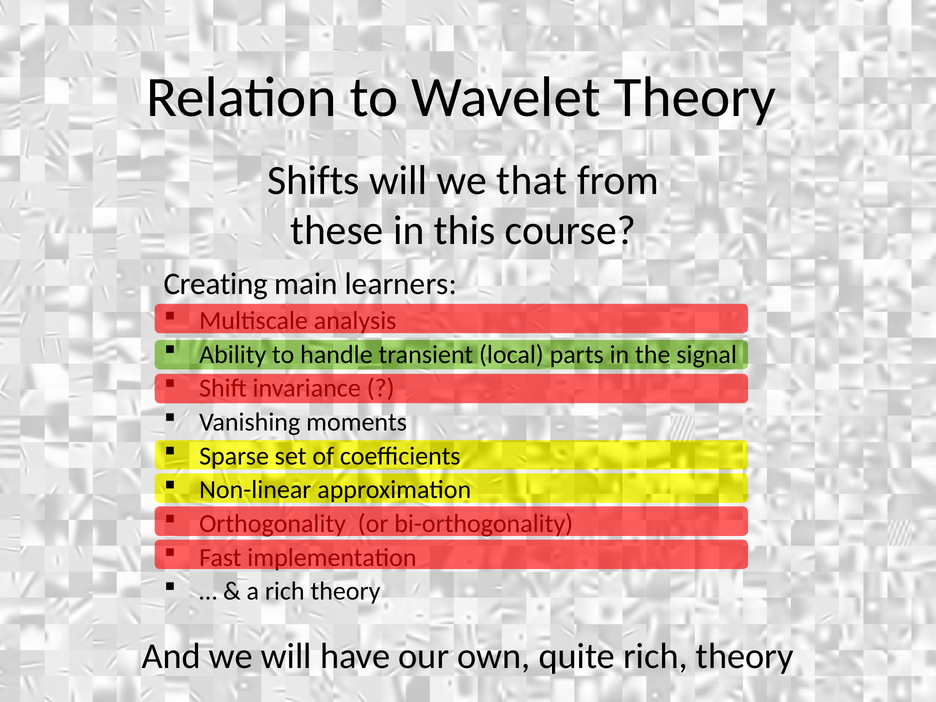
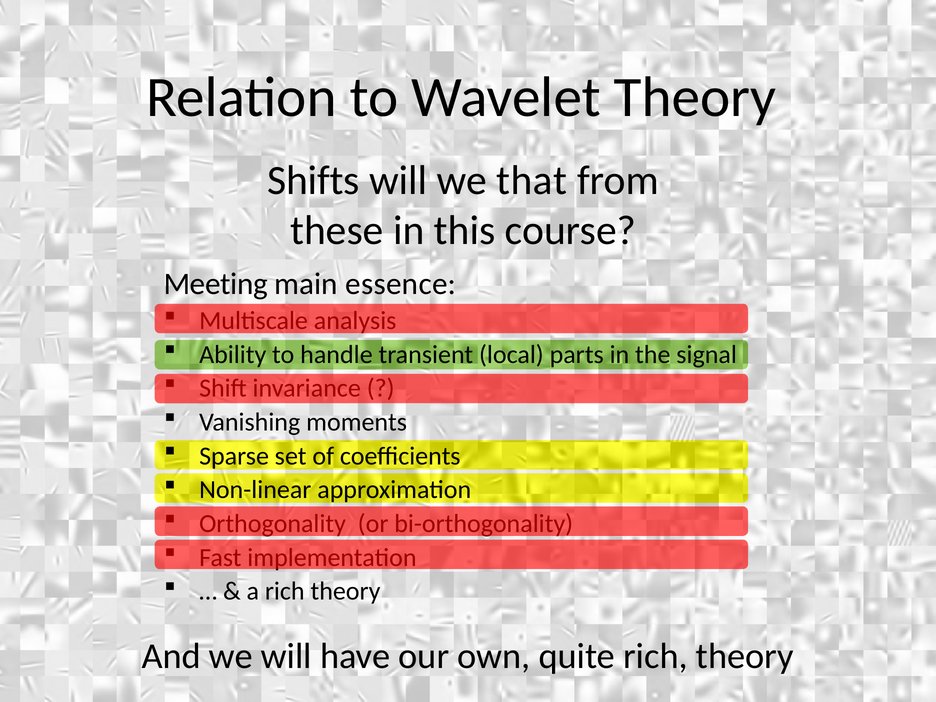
Creating: Creating -> Meeting
learners: learners -> essence
